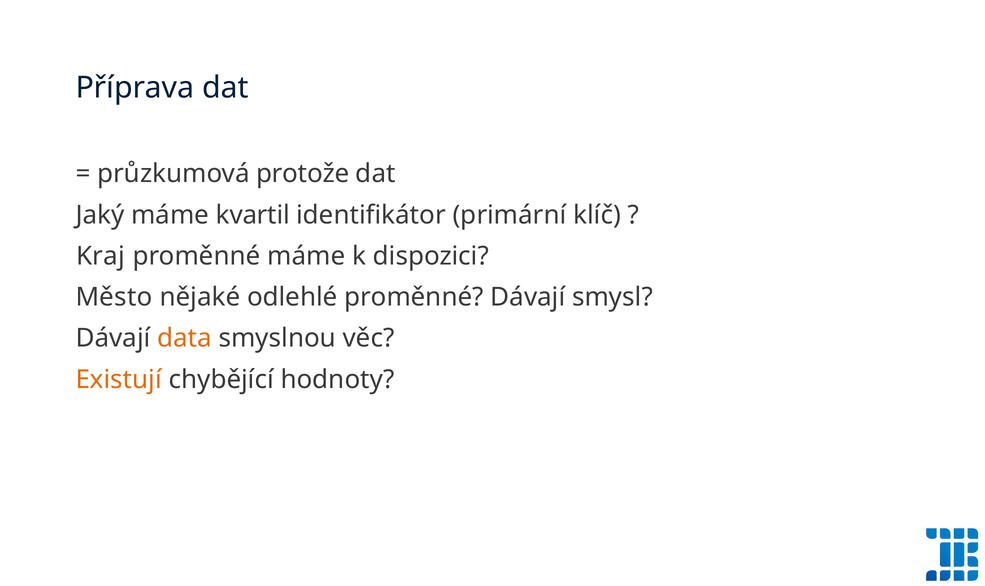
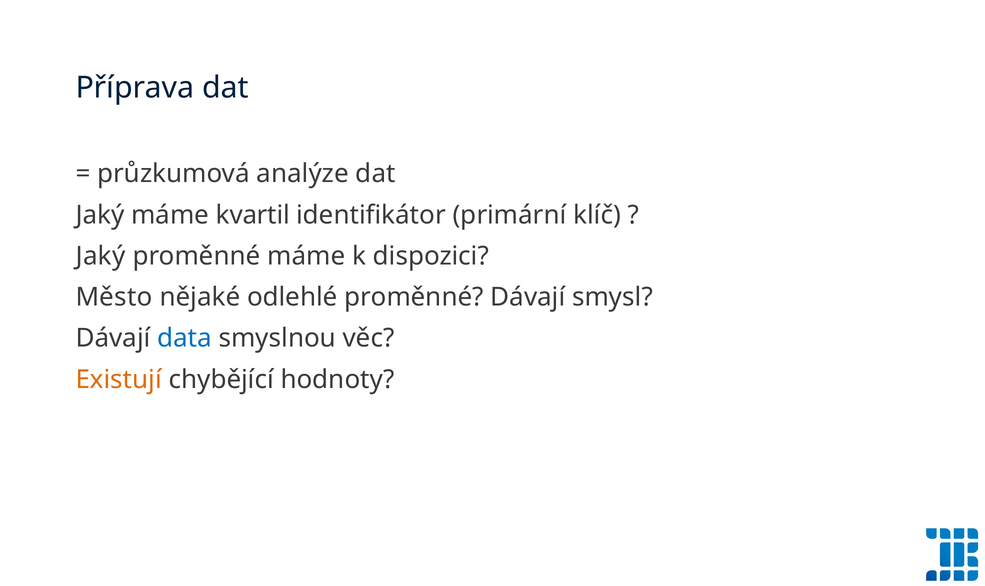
protože: protože -> analýze
Kraj at (101, 256): Kraj -> Jaký
data colour: orange -> blue
